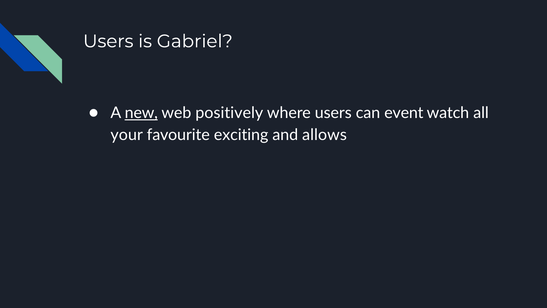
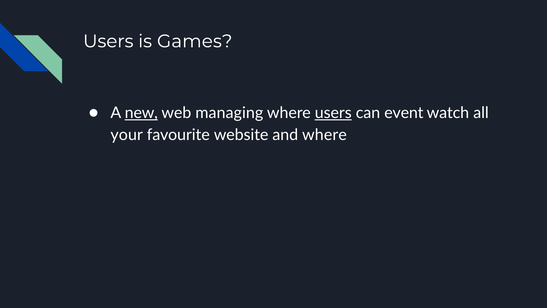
Gabriel: Gabriel -> Games
positively: positively -> managing
users at (333, 113) underline: none -> present
exciting: exciting -> website
and allows: allows -> where
